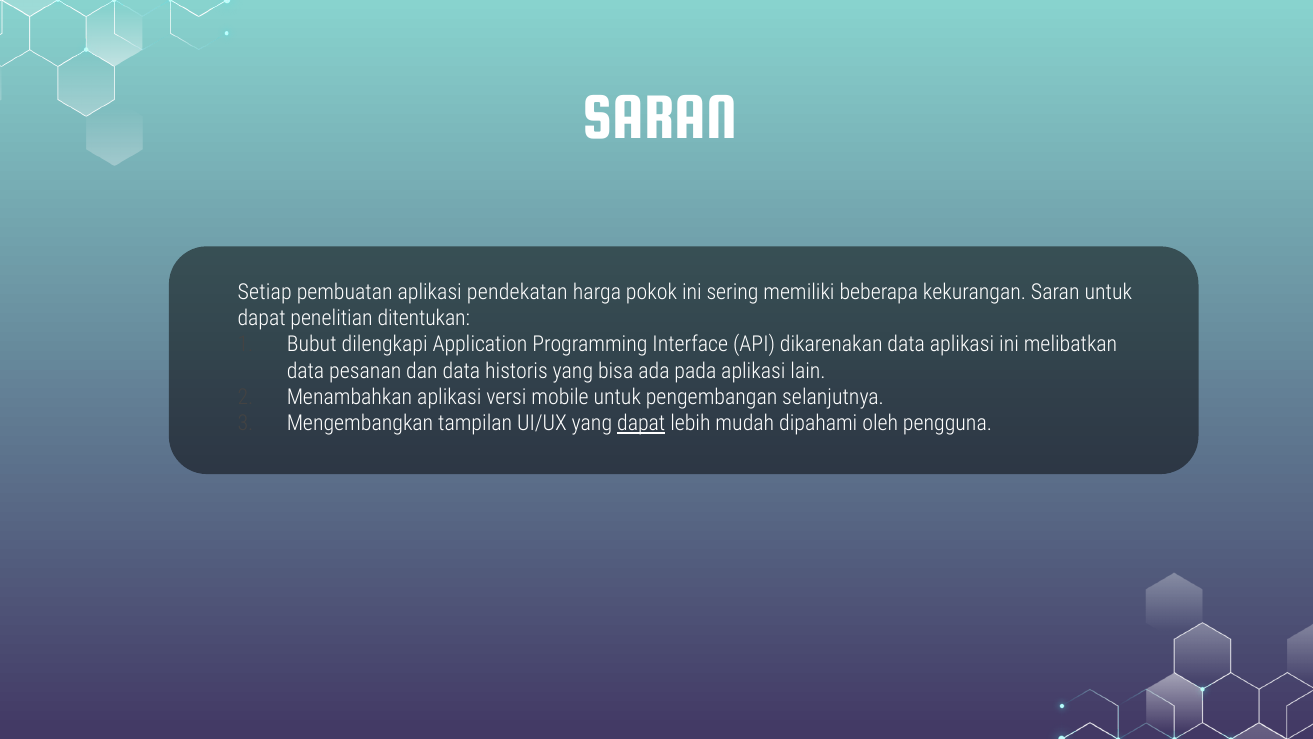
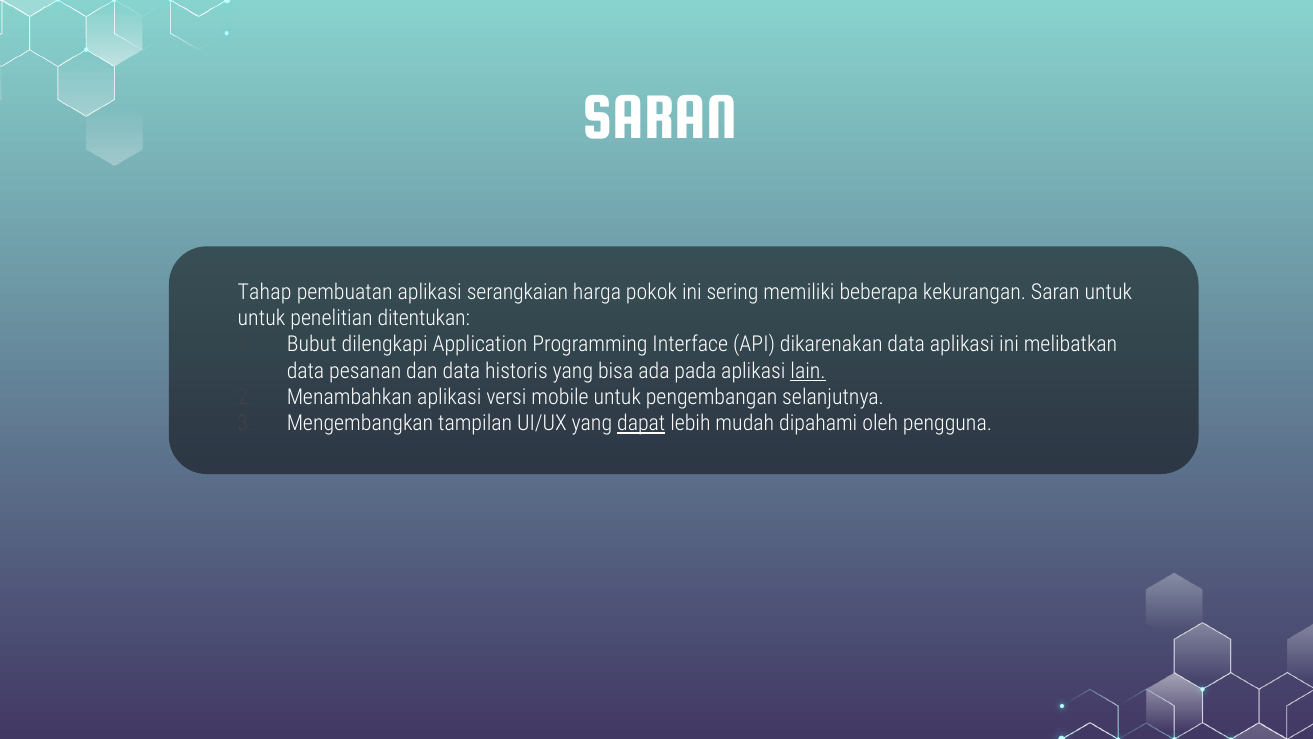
Setiap: Setiap -> Tahap
pendekatan: pendekatan -> serangkaian
dapat at (262, 318): dapat -> untuk
lain underline: none -> present
